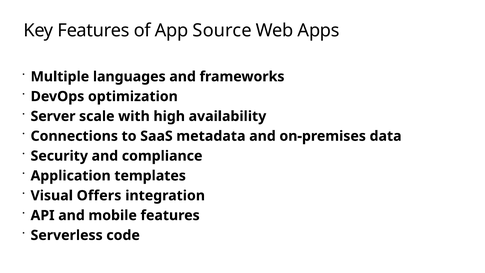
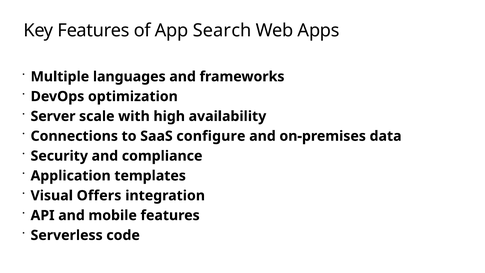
Source: Source -> Search
metadata: metadata -> configure
